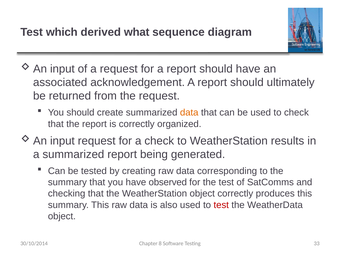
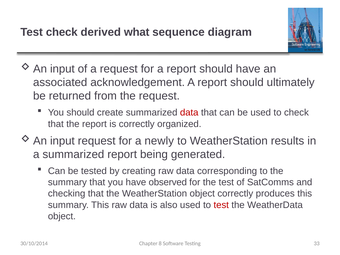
Test which: which -> check
data at (189, 113) colour: orange -> red
a check: check -> newly
